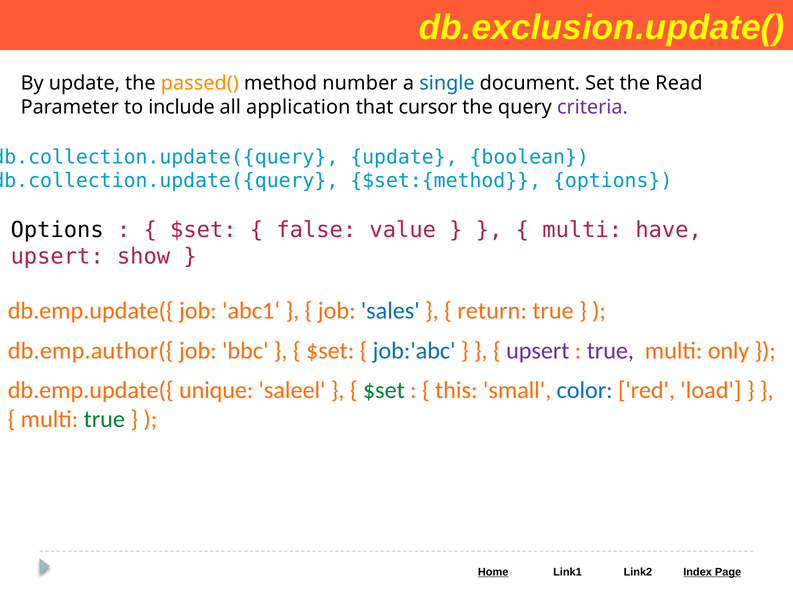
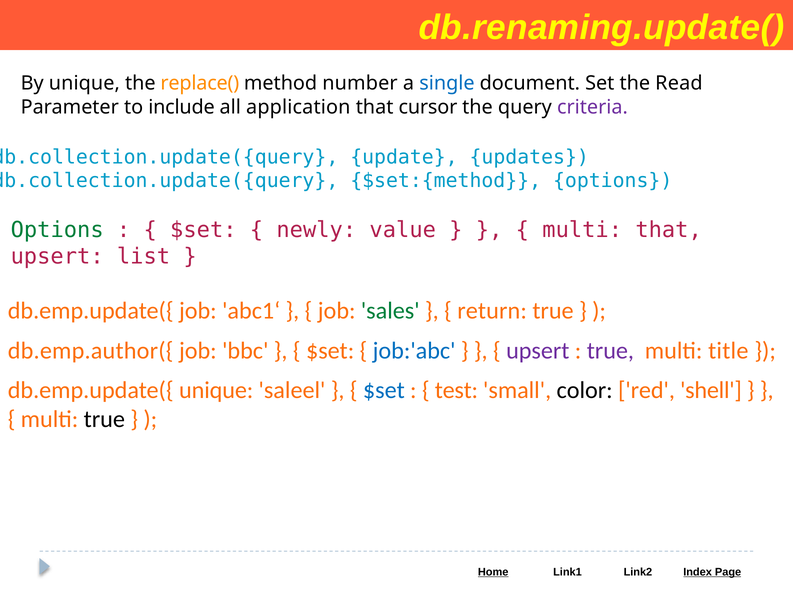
db.exclusion.update(: db.exclusion.update( -> db.renaming.update(
By update: update -> unique
passed(: passed( -> replace(
boolean: boolean -> updates
Options at (57, 230) colour: black -> green
false: false -> newly
multi have: have -> that
show: show -> list
sales colour: blue -> green
only: only -> title
$set at (384, 390) colour: green -> blue
this: this -> test
color colour: blue -> black
load: load -> shell
true at (104, 419) colour: green -> black
